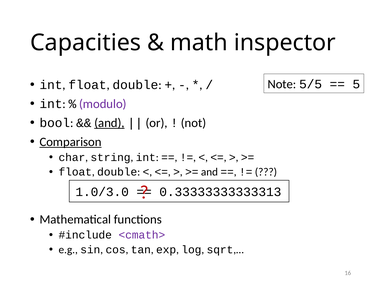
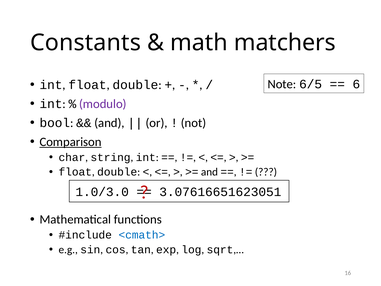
Capacities: Capacities -> Constants
inspector: inspector -> matchers
5/5: 5/5 -> 6/5
5: 5 -> 6
and at (109, 123) underline: present -> none
0.33333333333313: 0.33333333333313 -> 3.07616651623051
<cmath> colour: purple -> blue
